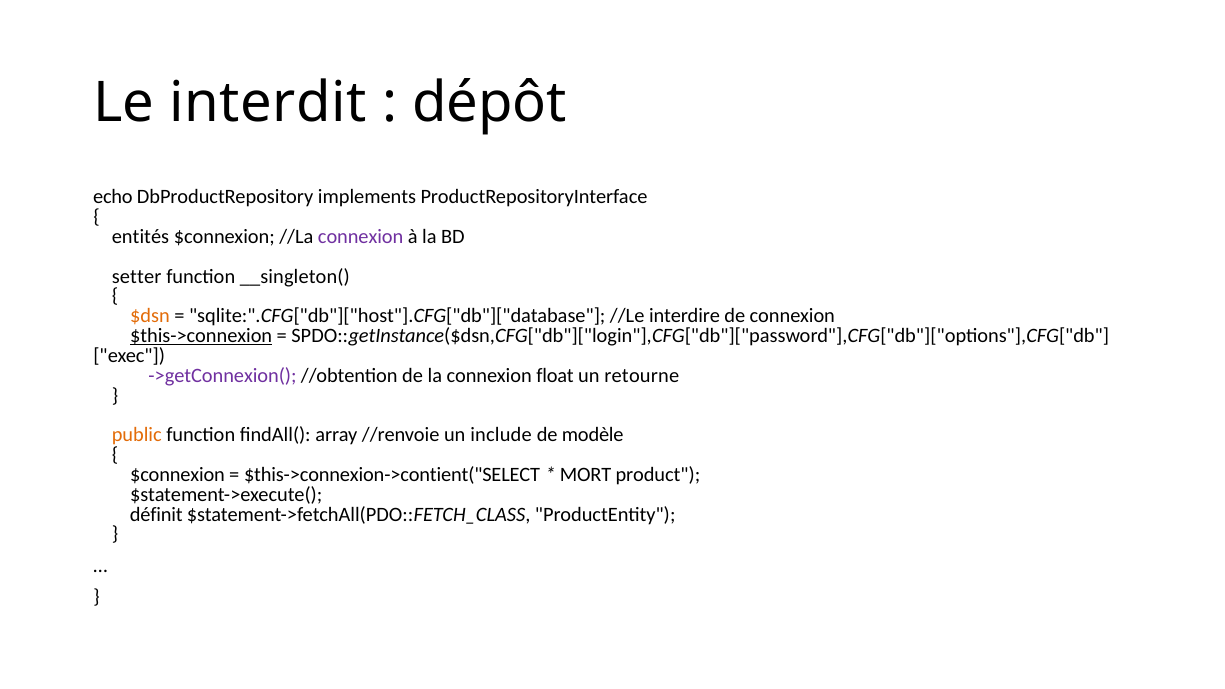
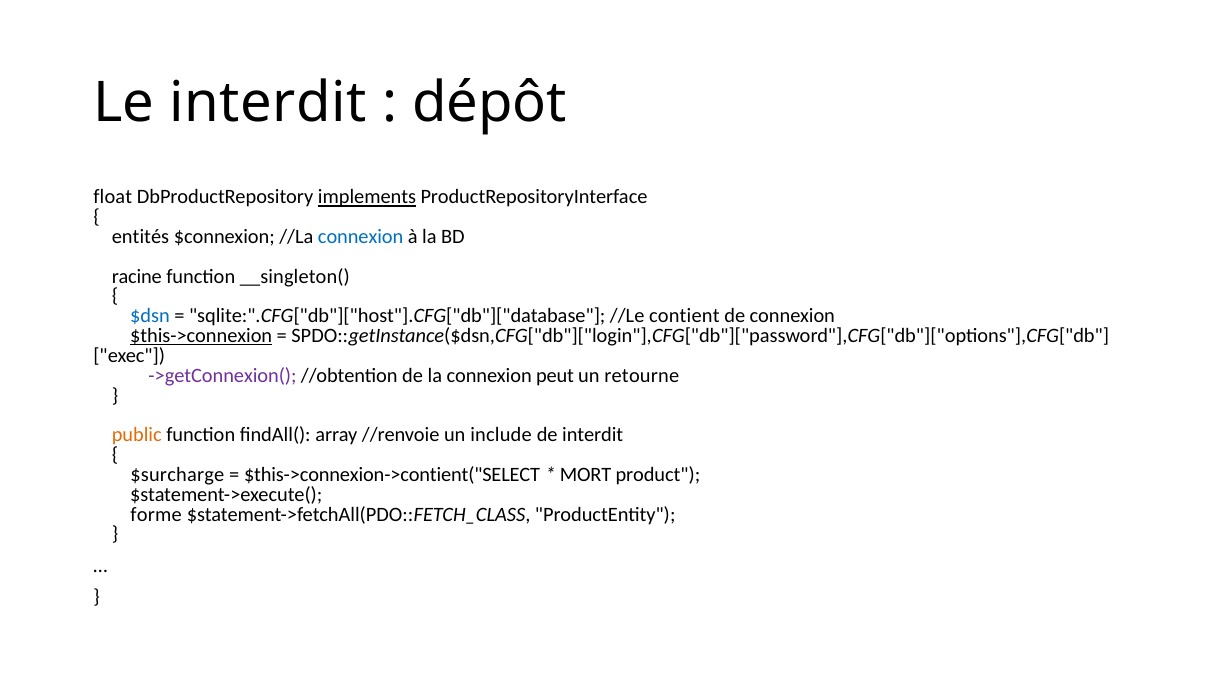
echo: echo -> float
implements underline: none -> present
connexion at (361, 237) colour: purple -> blue
setter: setter -> racine
$dsn colour: orange -> blue
interdire: interdire -> contient
float: float -> peut
de modèle: modèle -> interdit
$connexion at (177, 475): $connexion -> $surcharge
définit: définit -> forme
